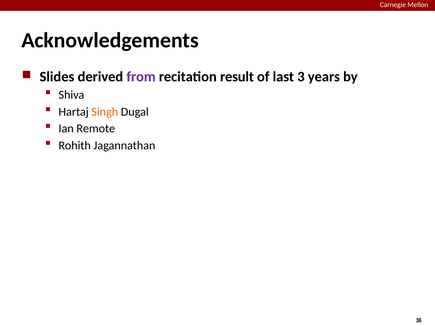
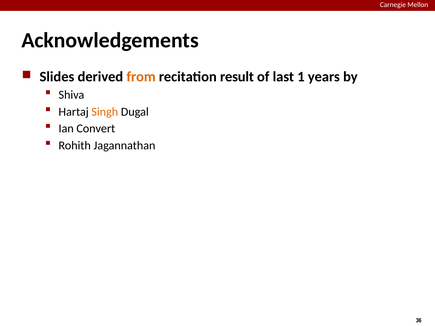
from colour: purple -> orange
3: 3 -> 1
Remote: Remote -> Convert
